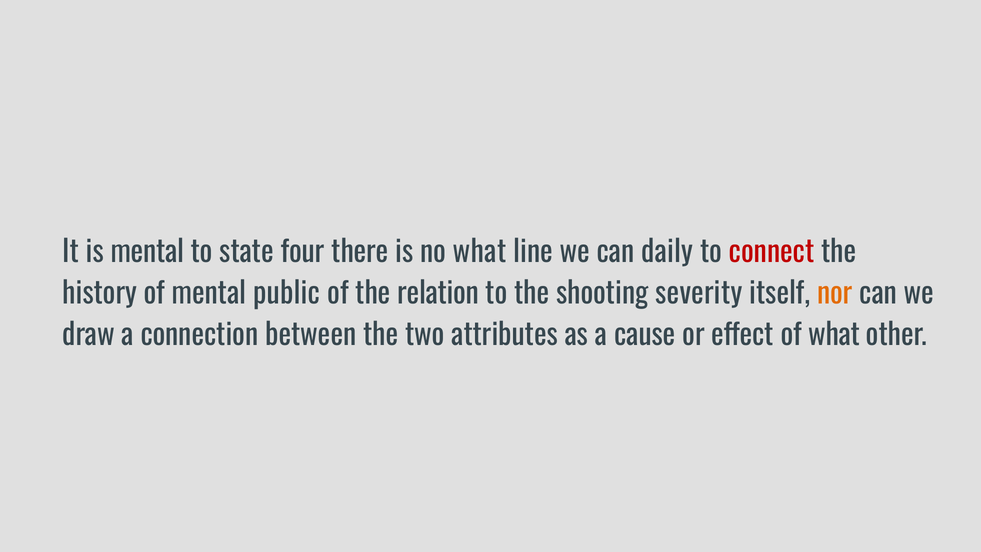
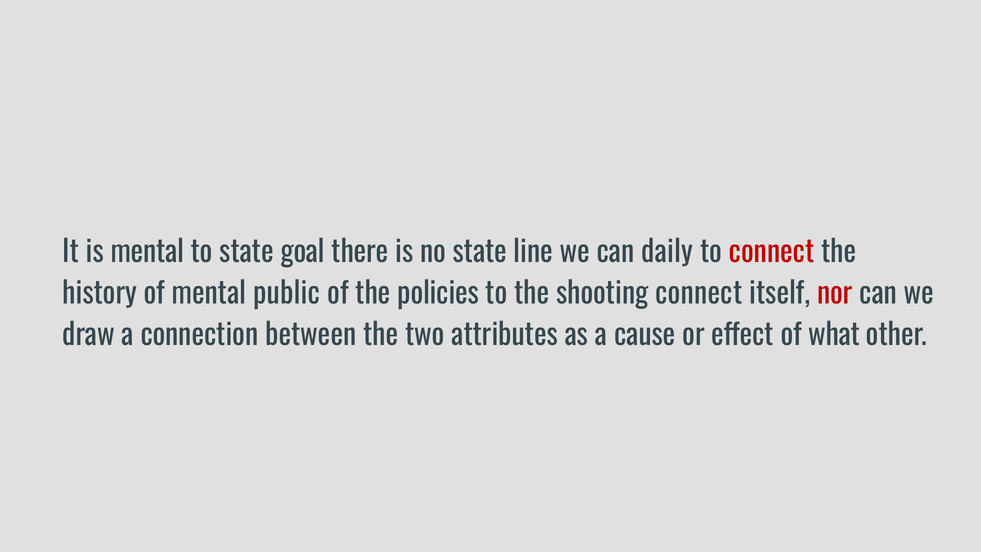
four: four -> goal
no what: what -> state
relation: relation -> policies
shooting severity: severity -> connect
nor colour: orange -> red
